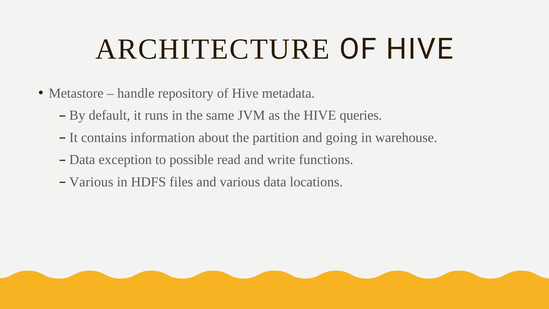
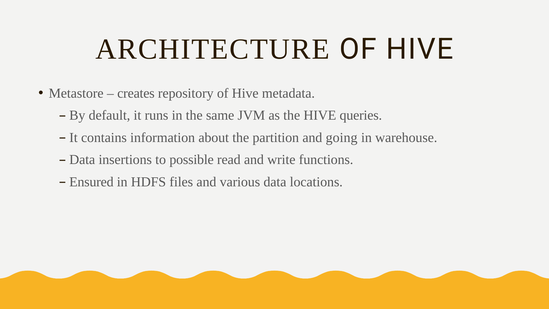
handle: handle -> creates
exception: exception -> insertions
Various at (91, 182): Various -> Ensured
